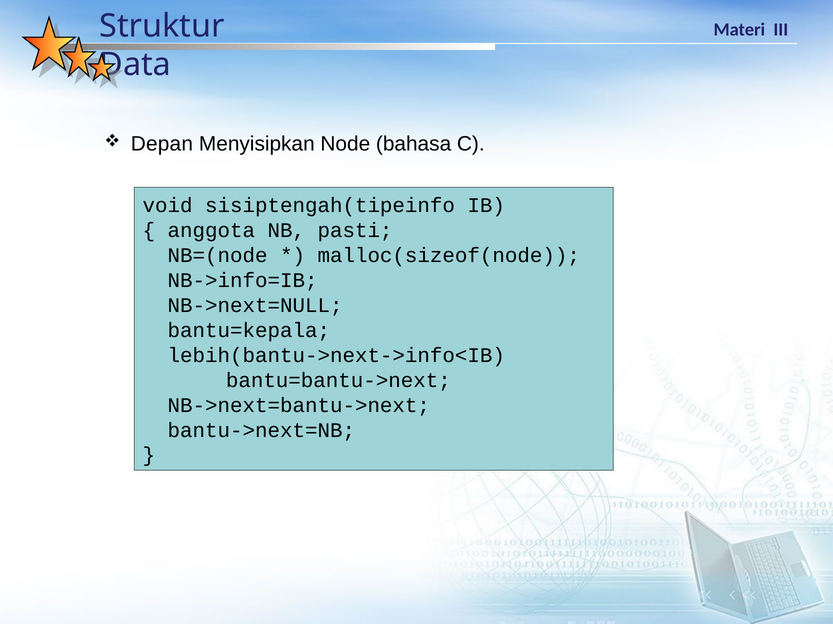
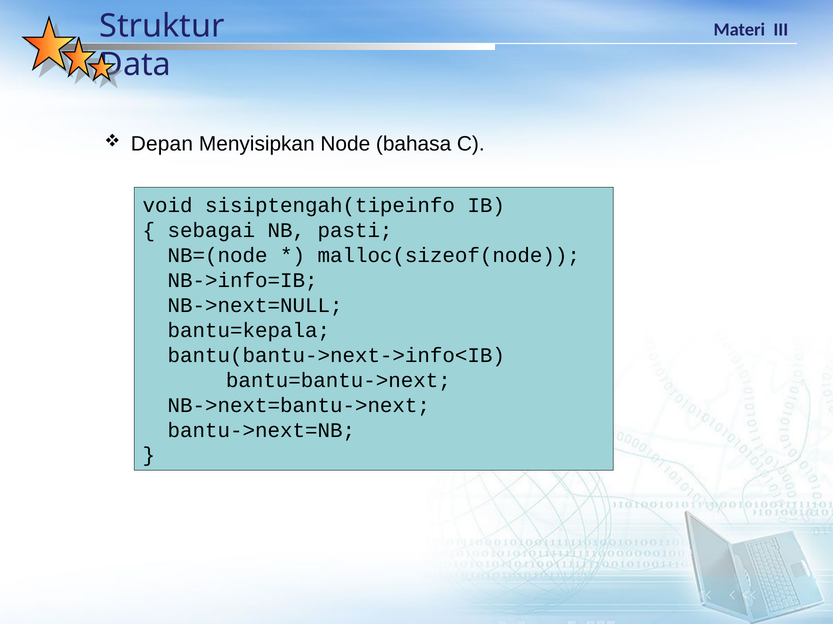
anggota: anggota -> sebagai
lebih(bantu->next->info<IB: lebih(bantu->next->info<IB -> bantu(bantu->next->info<IB
